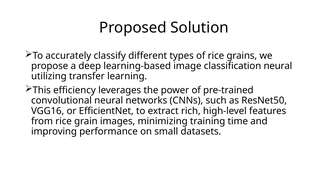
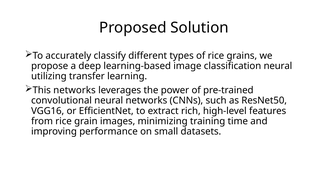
This efficiency: efficiency -> networks
